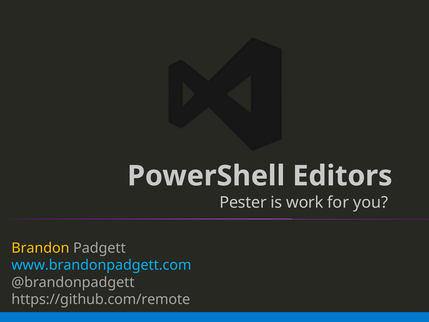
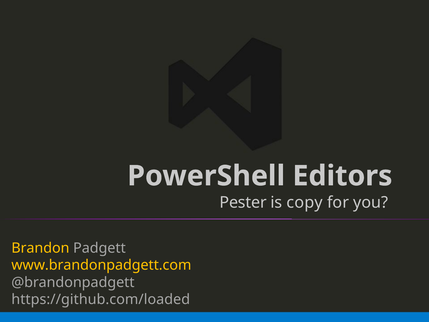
work: work -> copy
www.brandonpadgett.com colour: light blue -> yellow
https://github.com/remote: https://github.com/remote -> https://github.com/loaded
